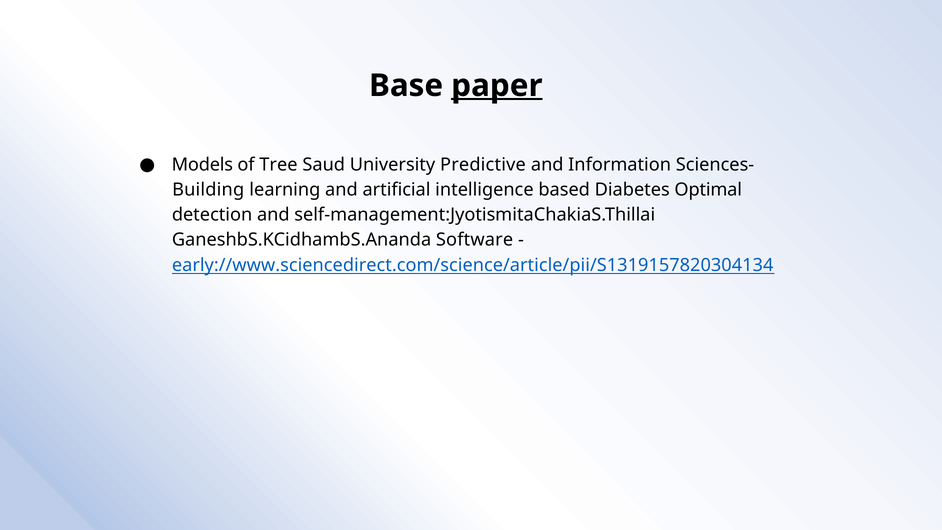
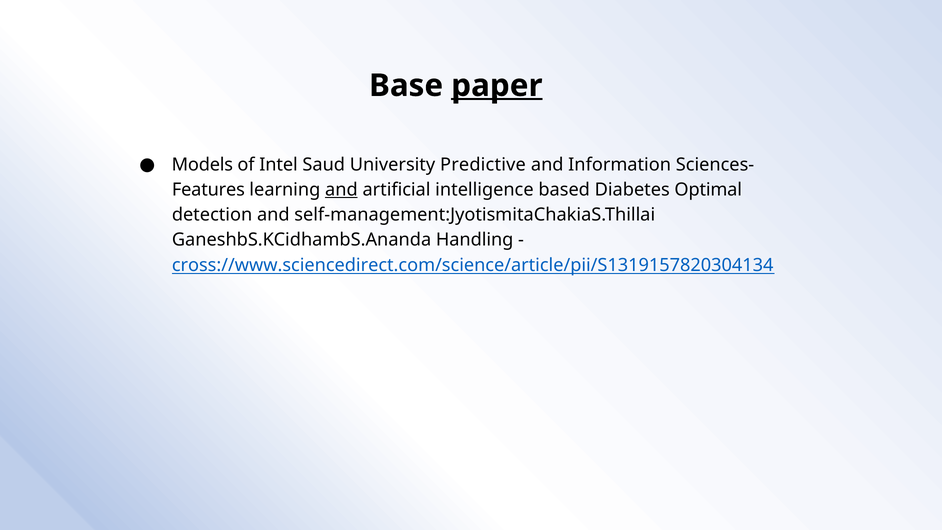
Tree: Tree -> Intel
Building: Building -> Features
and at (341, 190) underline: none -> present
Software: Software -> Handling
early://www.sciencedirect.com/science/article/pii/S1319157820304134: early://www.sciencedirect.com/science/article/pii/S1319157820304134 -> cross://www.sciencedirect.com/science/article/pii/S1319157820304134
